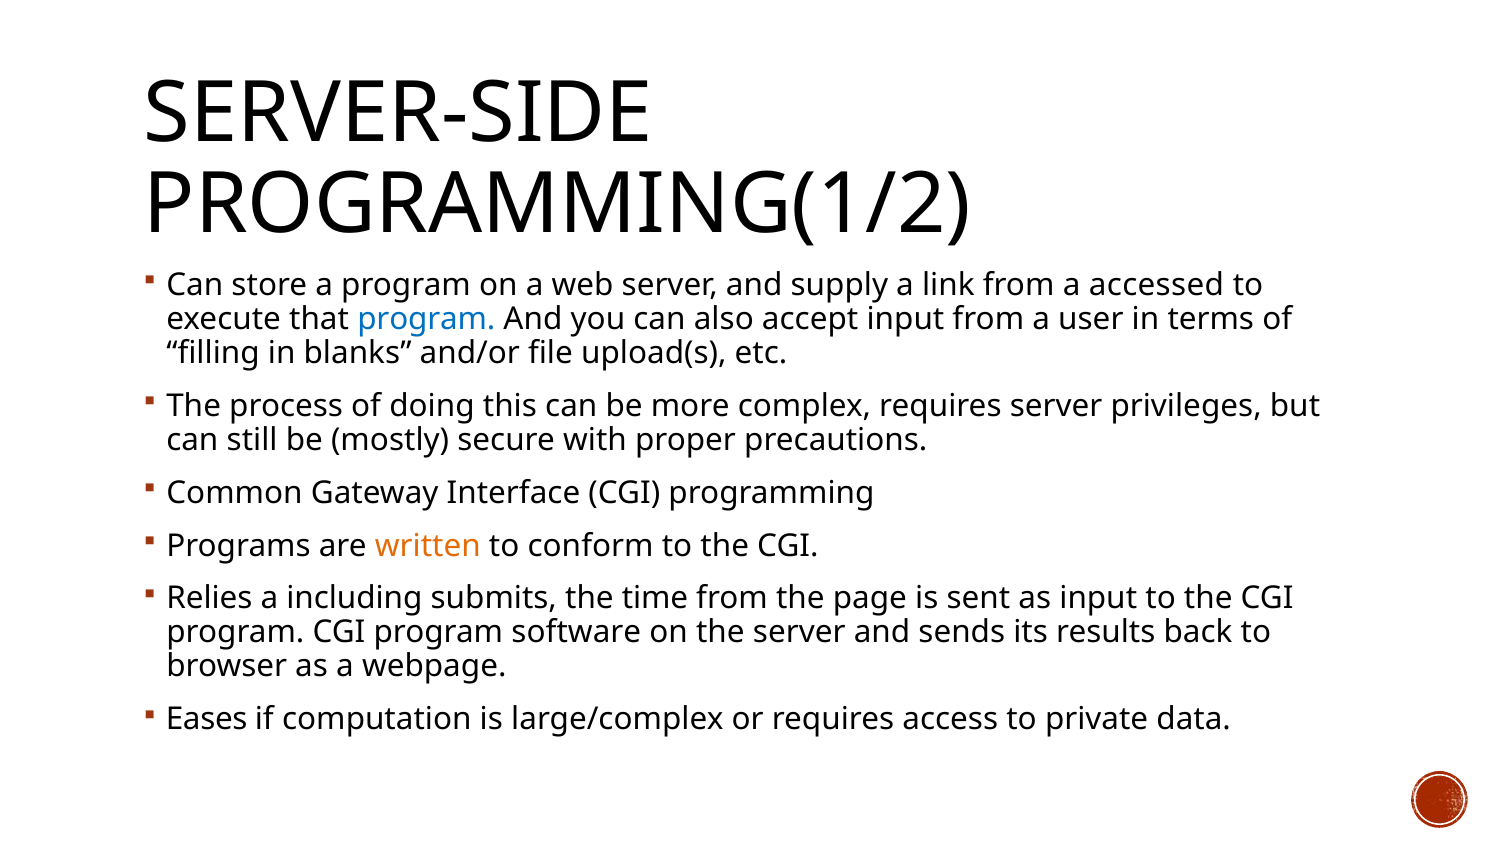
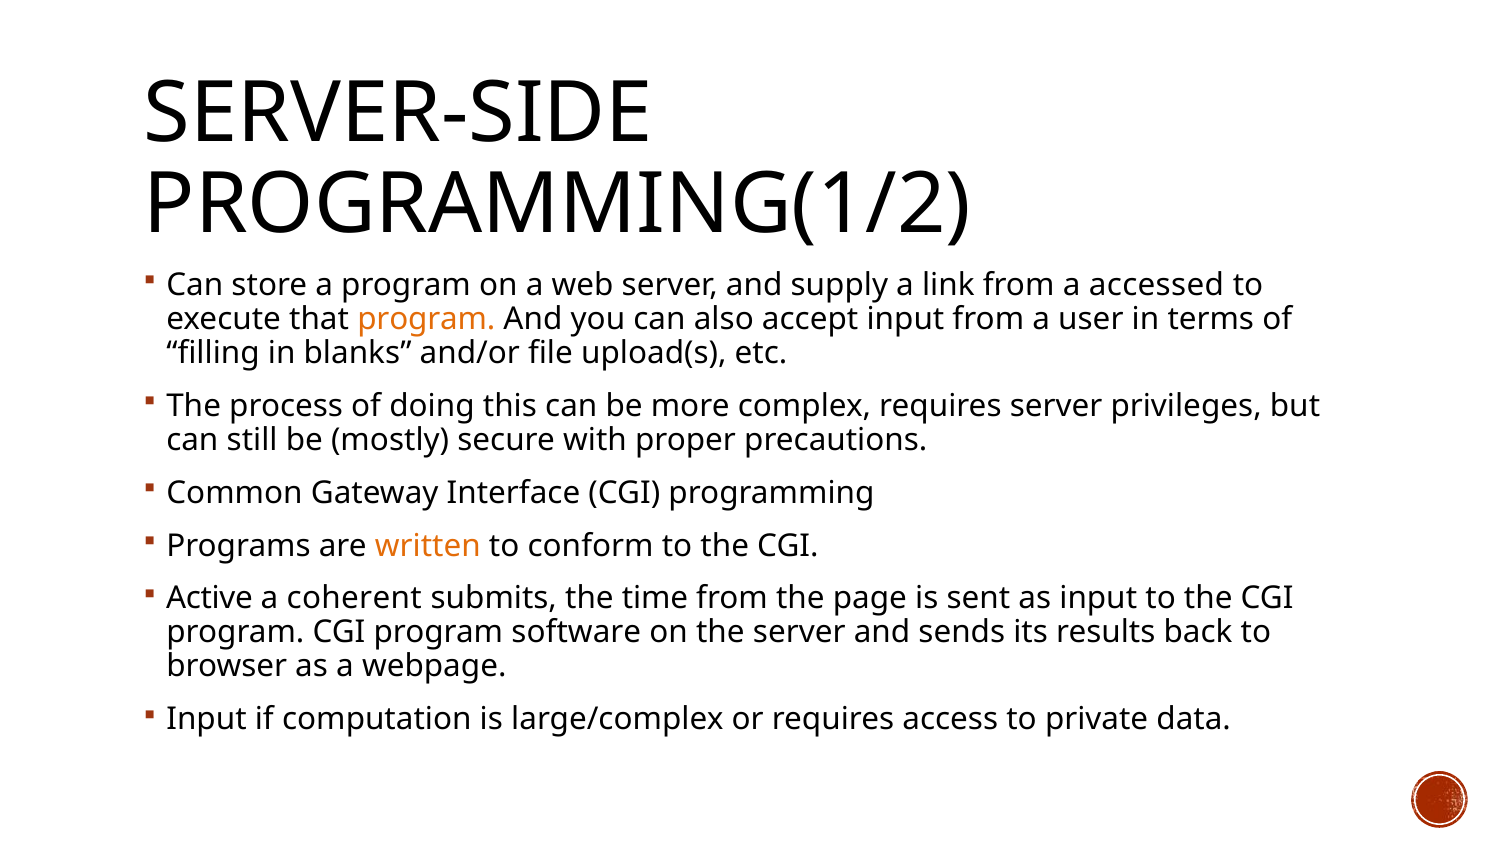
program at (426, 319) colour: blue -> orange
Relies: Relies -> Active
including: including -> coherent
Eases at (207, 719): Eases -> Input
